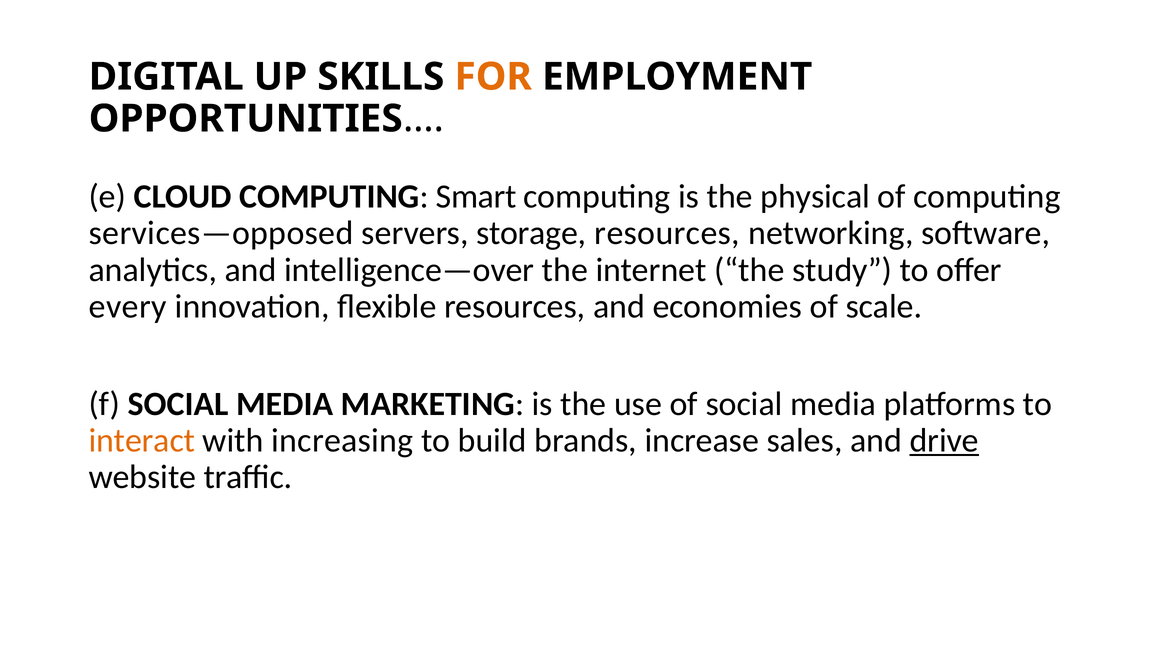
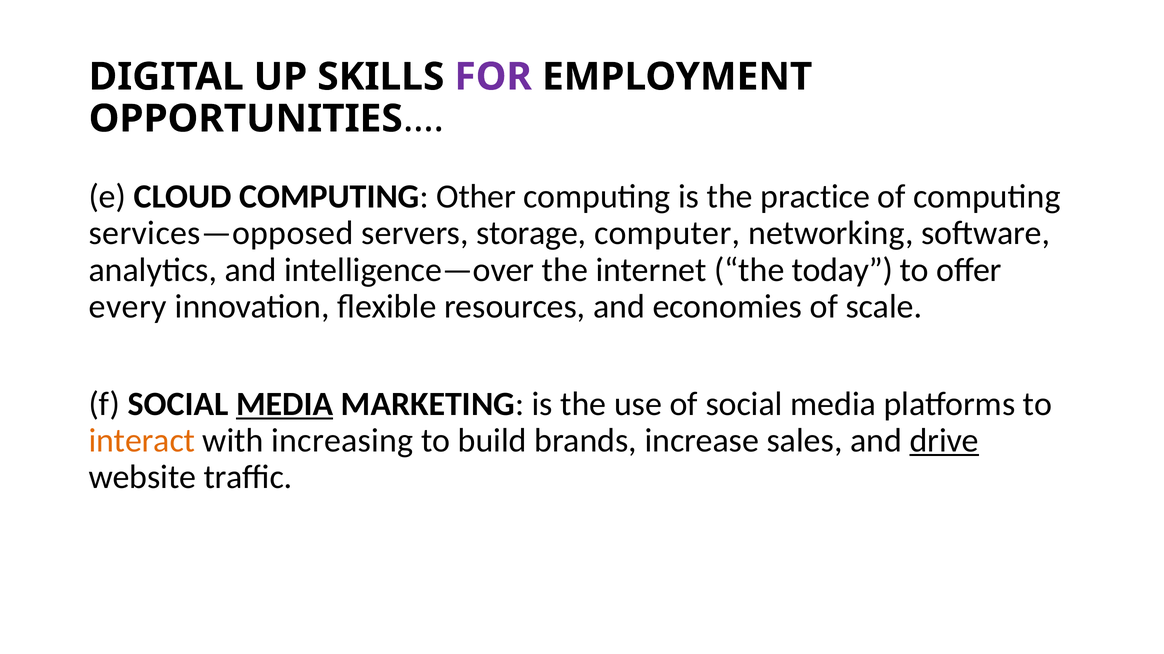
FOR colour: orange -> purple
Smart: Smart -> Other
physical: physical -> practice
storage resources: resources -> computer
study: study -> today
MEDIA at (285, 404) underline: none -> present
